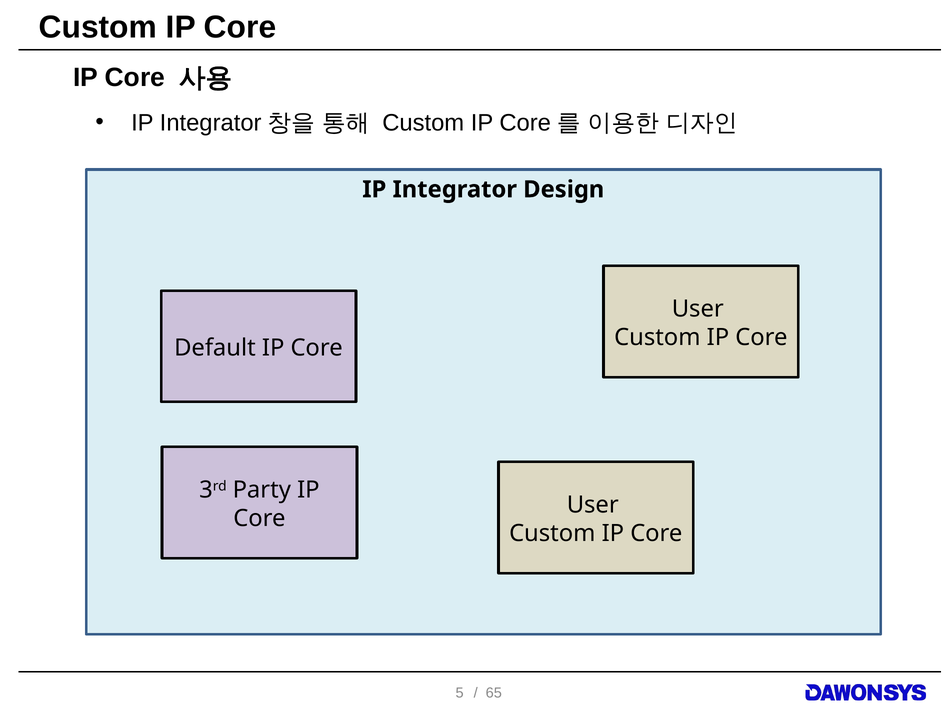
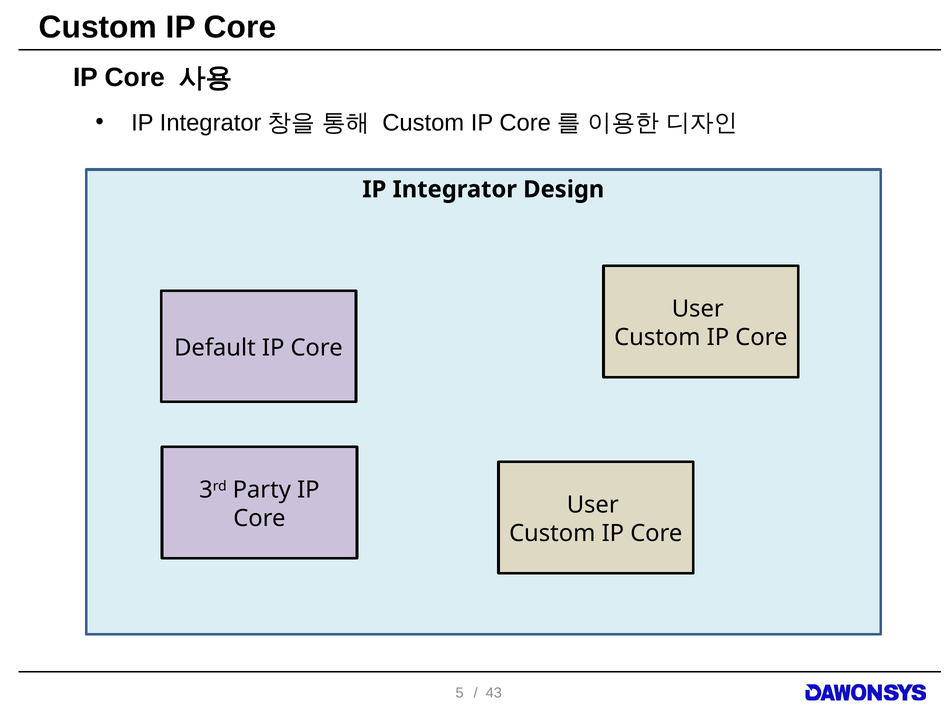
65: 65 -> 43
